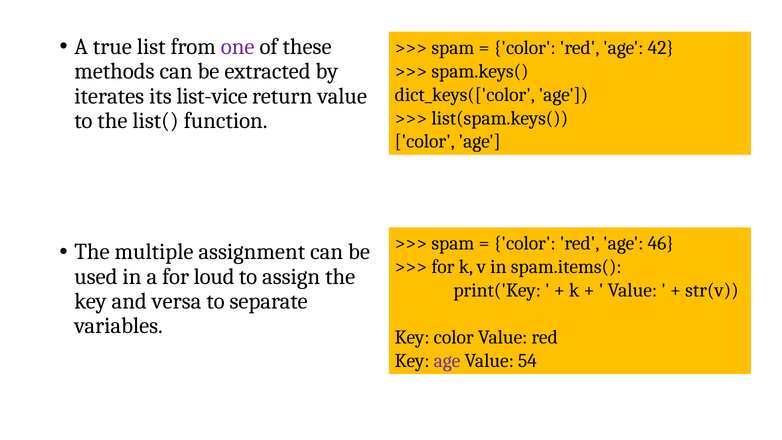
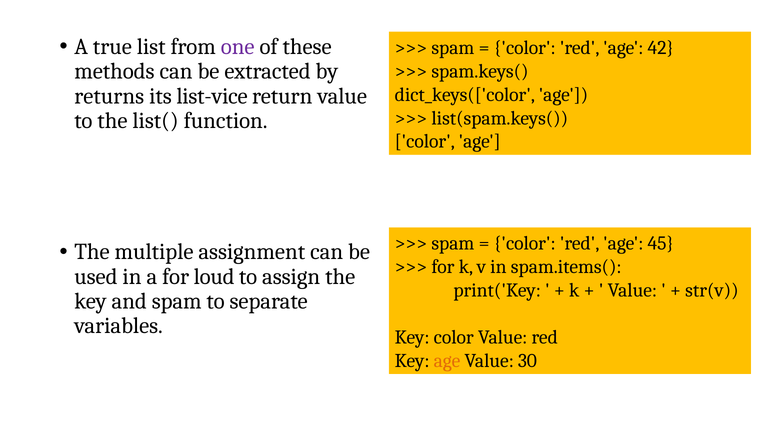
iterates: iterates -> returns
46: 46 -> 45
and versa: versa -> spam
age at (447, 361) colour: purple -> orange
54: 54 -> 30
